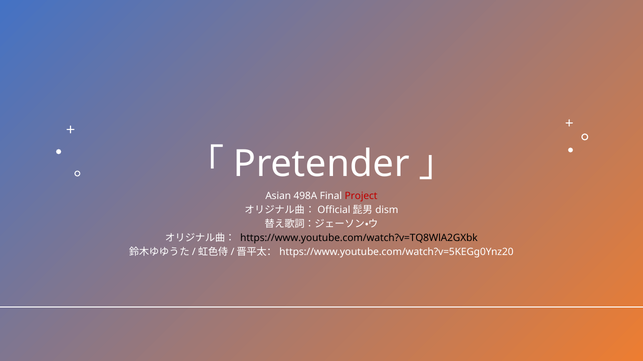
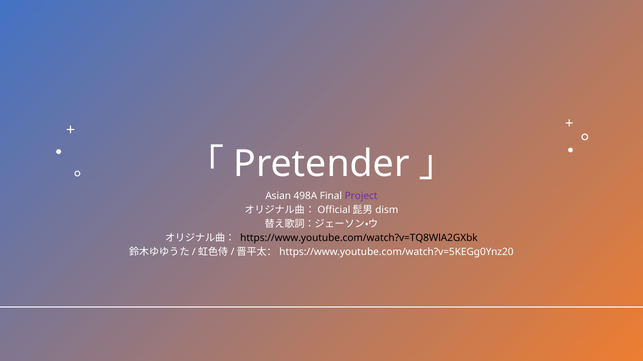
Project colour: red -> purple
